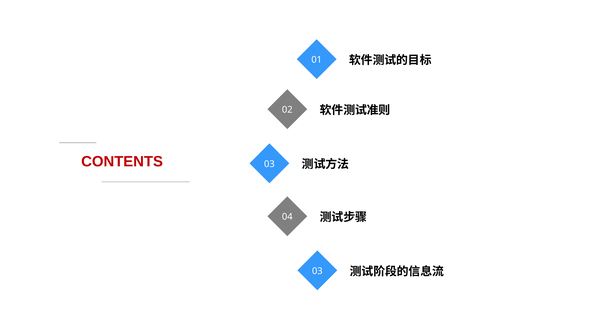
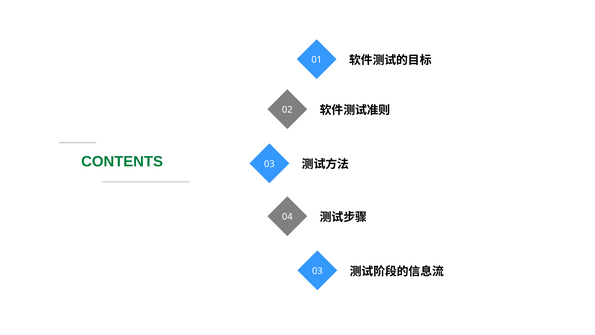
CONTENTS colour: red -> green
